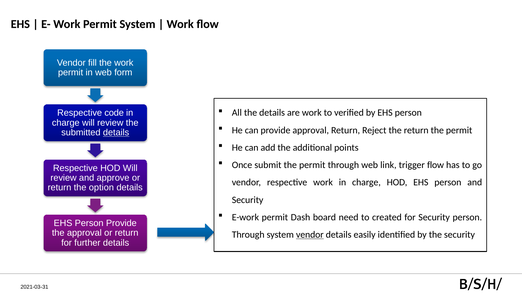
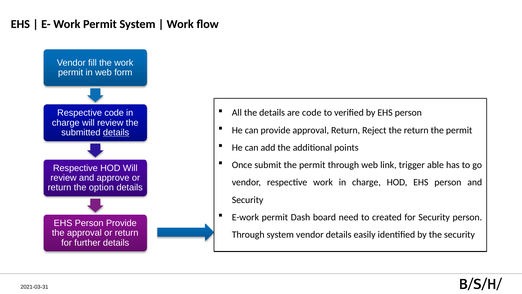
are work: work -> code
trigger flow: flow -> able
vendor at (310, 234) underline: present -> none
